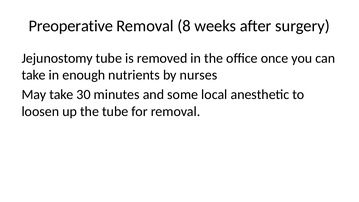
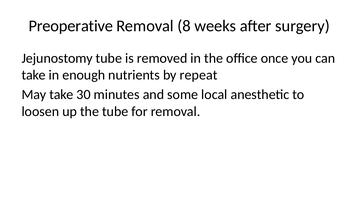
nurses: nurses -> repeat
